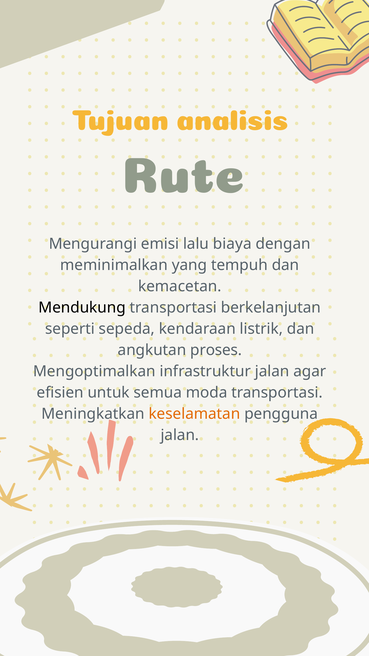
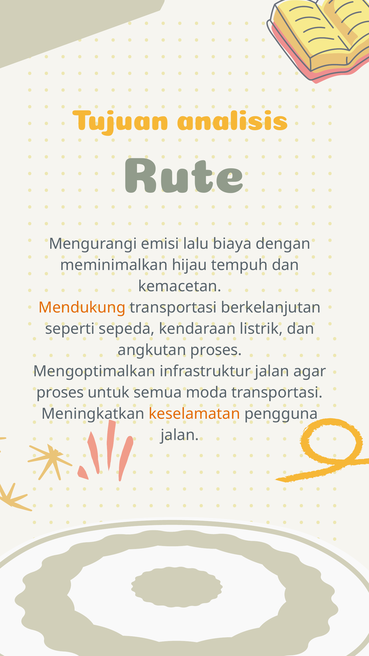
yang: yang -> hijau
Mendukung colour: black -> orange
efisien at (60, 392): efisien -> proses
